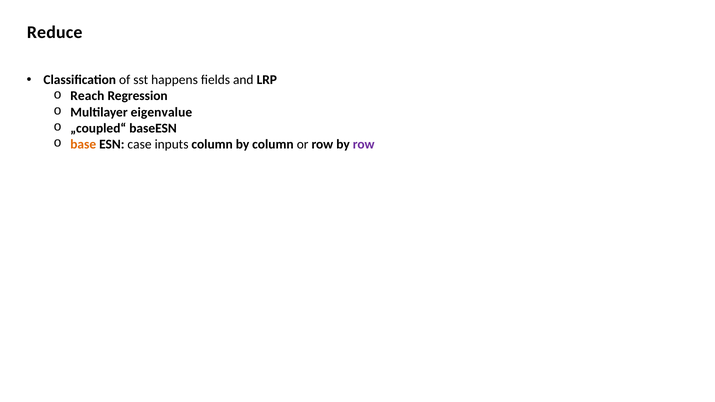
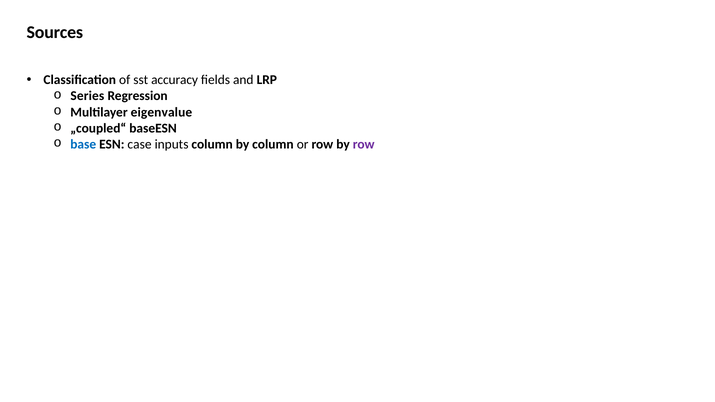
Reduce: Reduce -> Sources
happens: happens -> accuracy
Reach: Reach -> Series
base colour: orange -> blue
